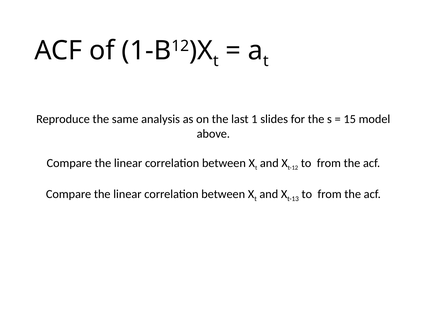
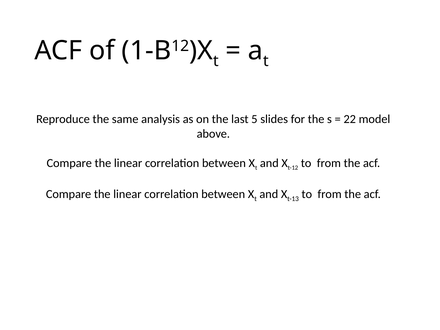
1: 1 -> 5
15: 15 -> 22
